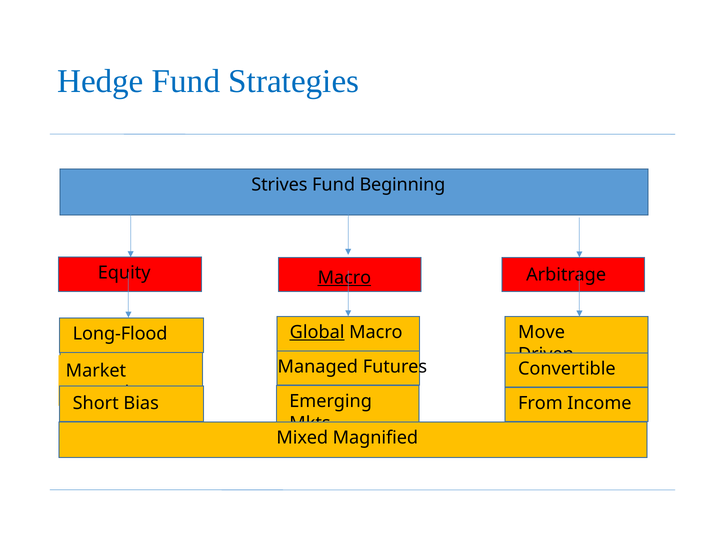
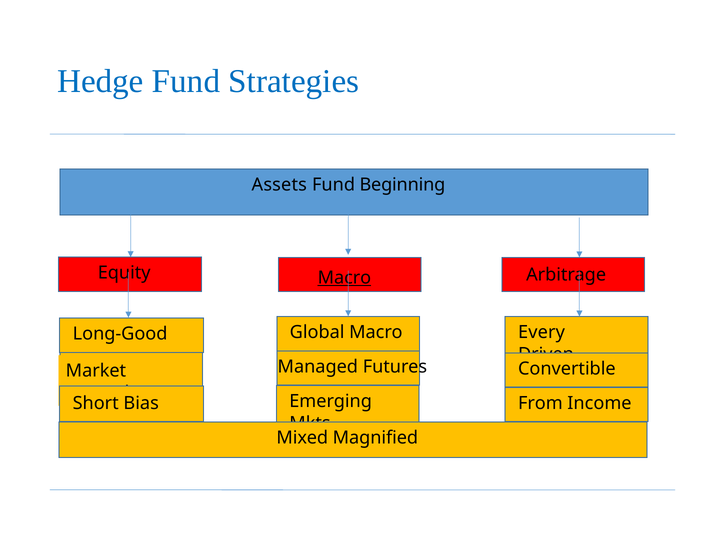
Strives: Strives -> Assets
Global underline: present -> none
Move: Move -> Every
Long-Flood: Long-Flood -> Long-Good
